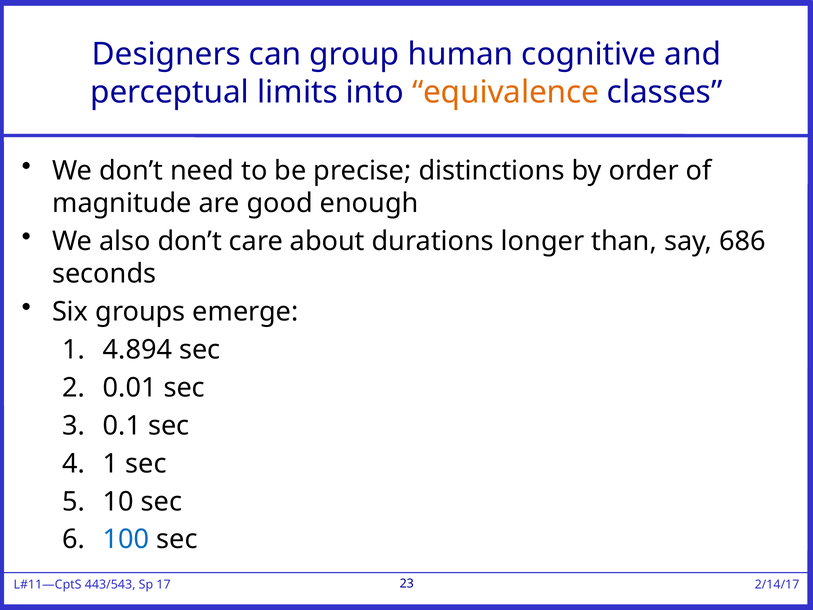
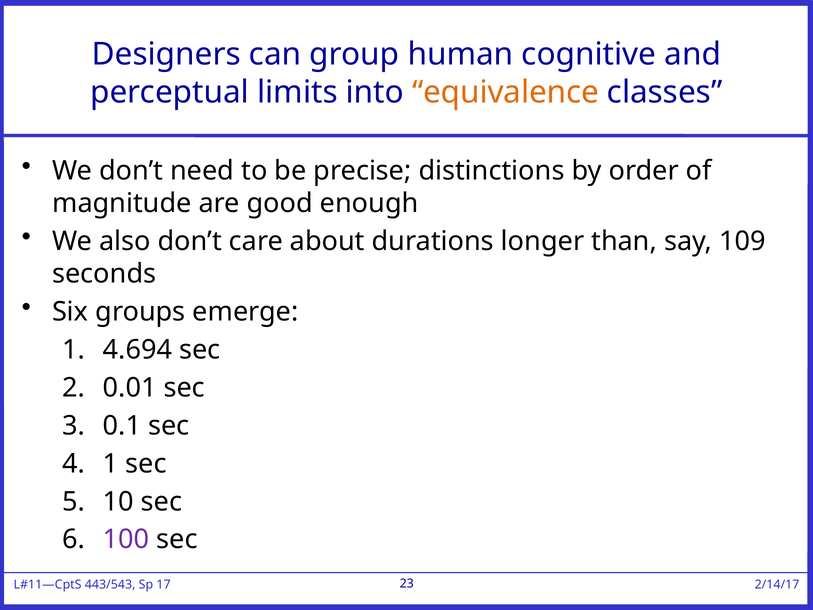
686: 686 -> 109
4.894: 4.894 -> 4.694
100 colour: blue -> purple
